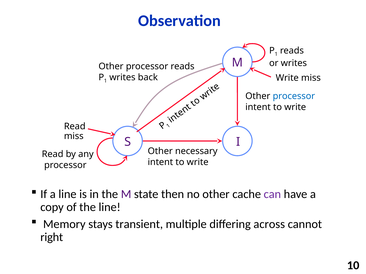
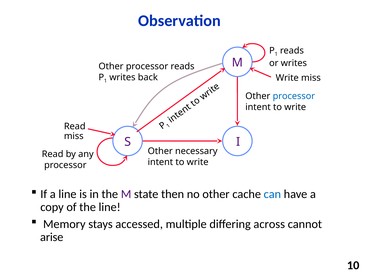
can colour: purple -> blue
transient: transient -> accessed
right: right -> arise
